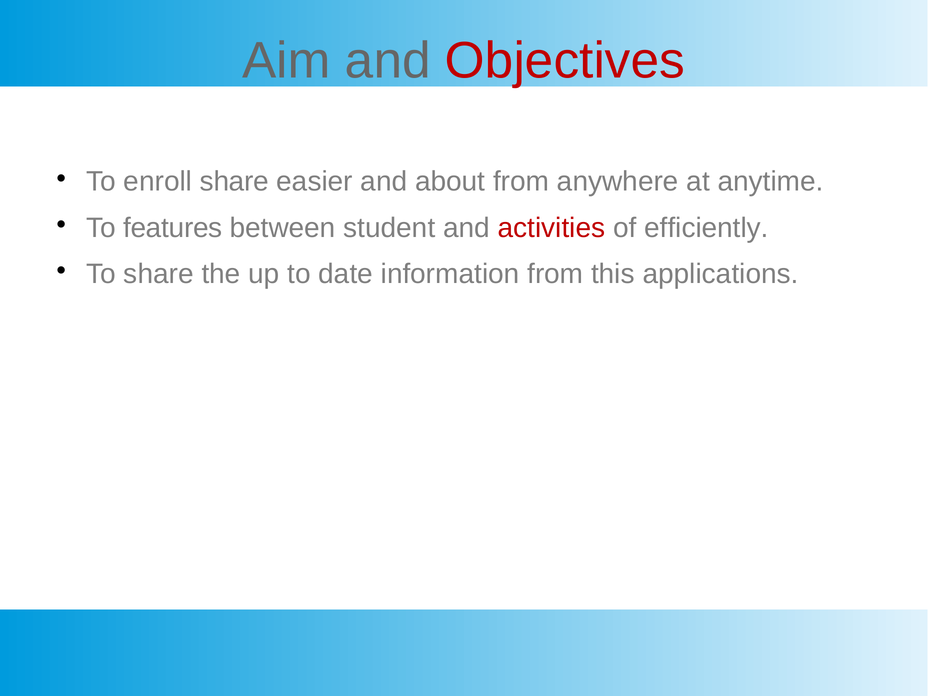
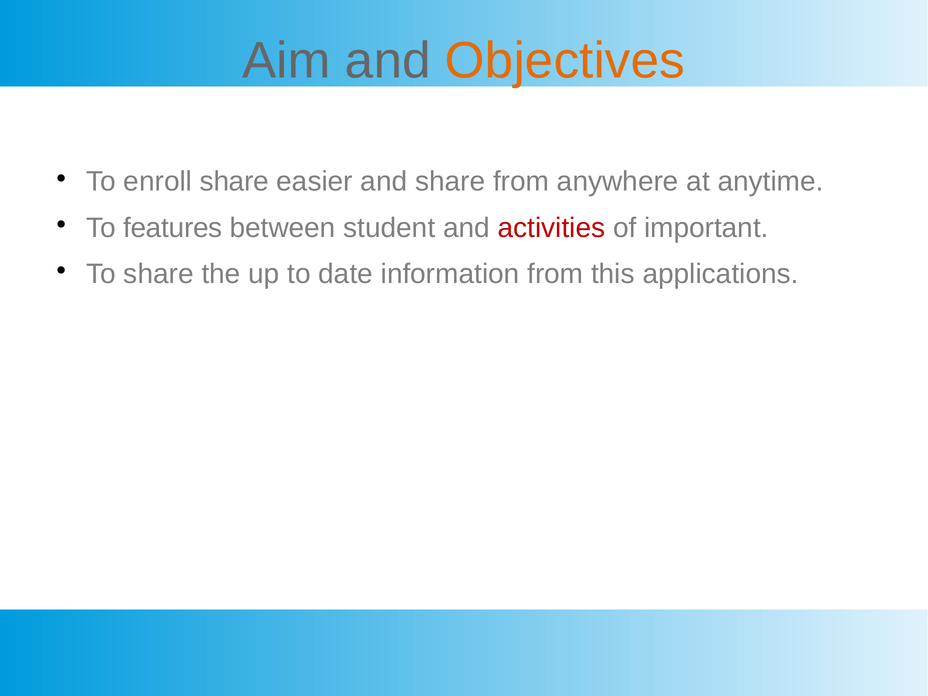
Objectives colour: red -> orange
and about: about -> share
efficiently: efficiently -> important
